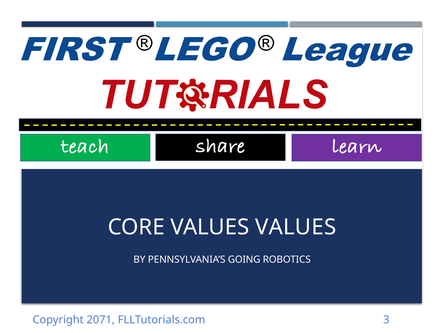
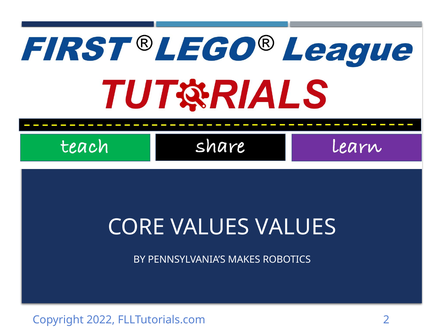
GOING: GOING -> MAKES
2071: 2071 -> 2022
3: 3 -> 2
